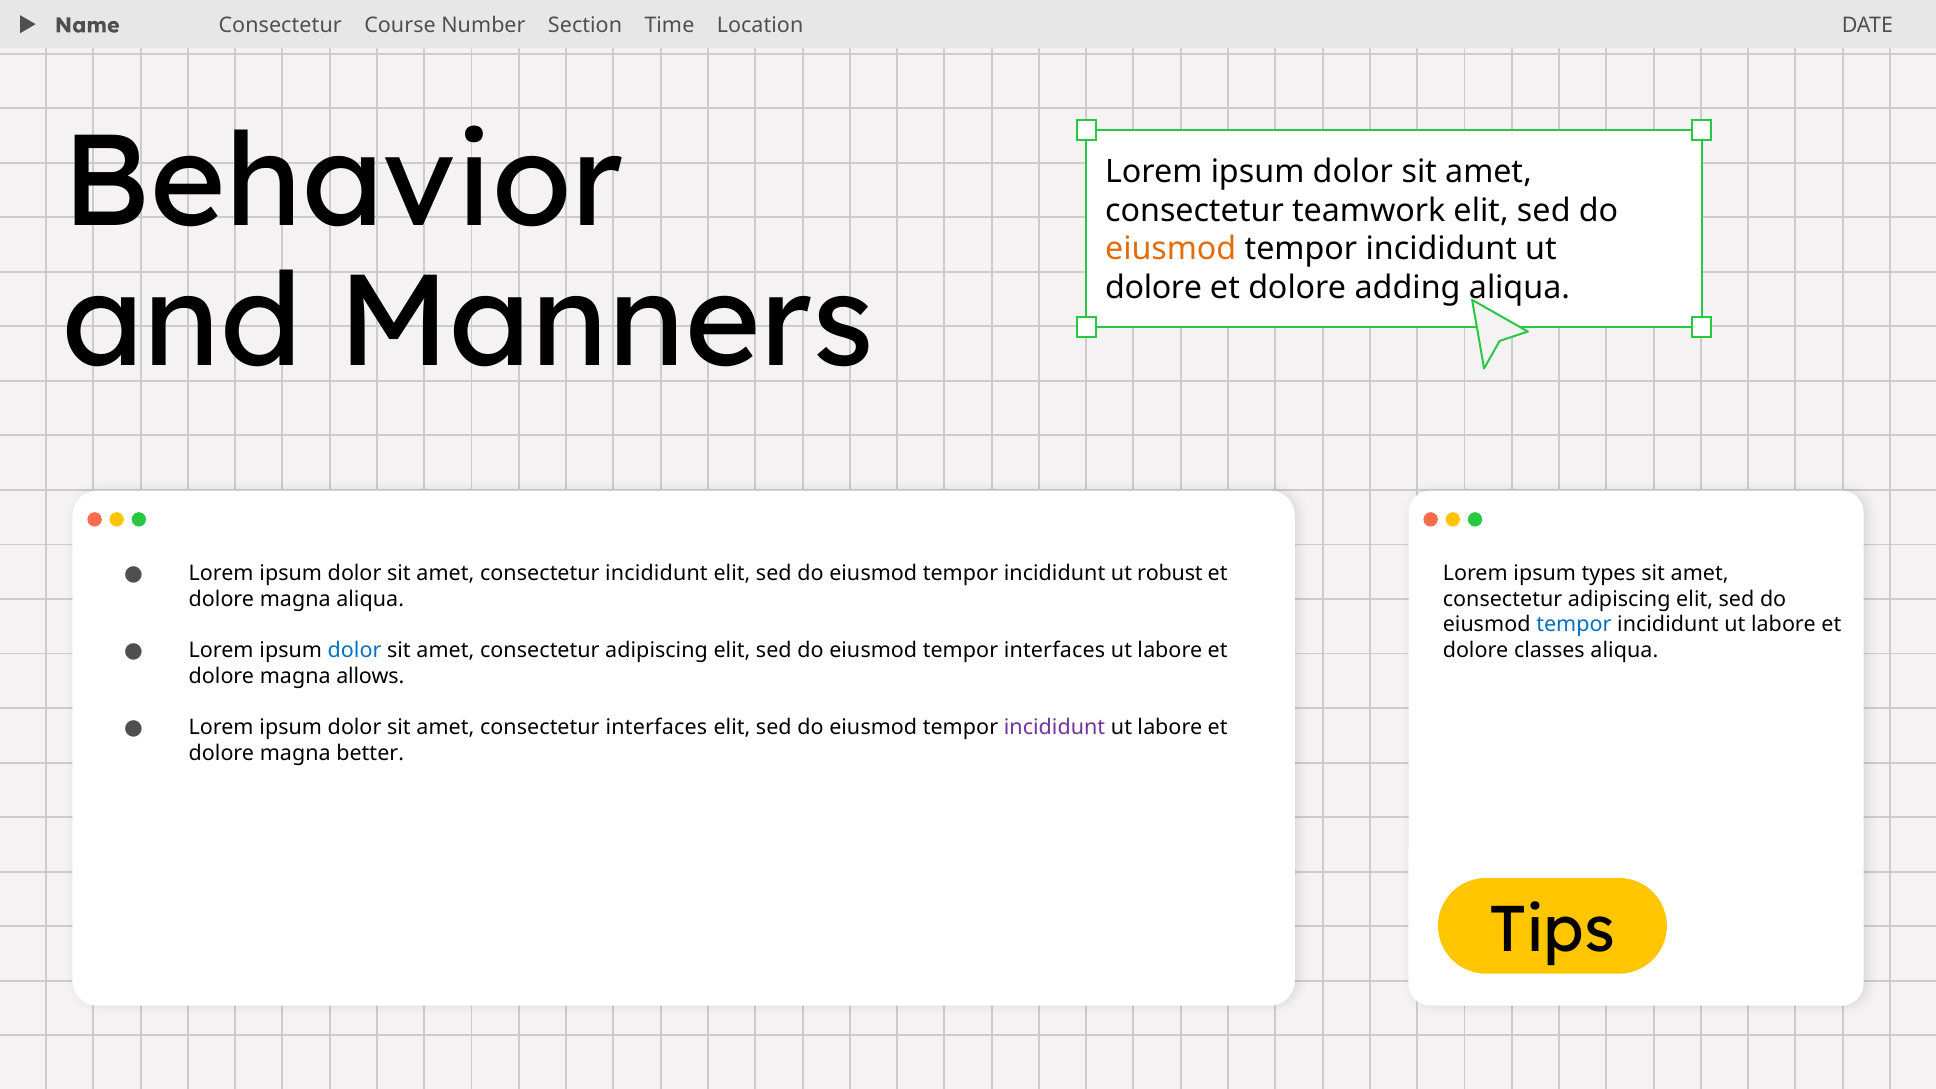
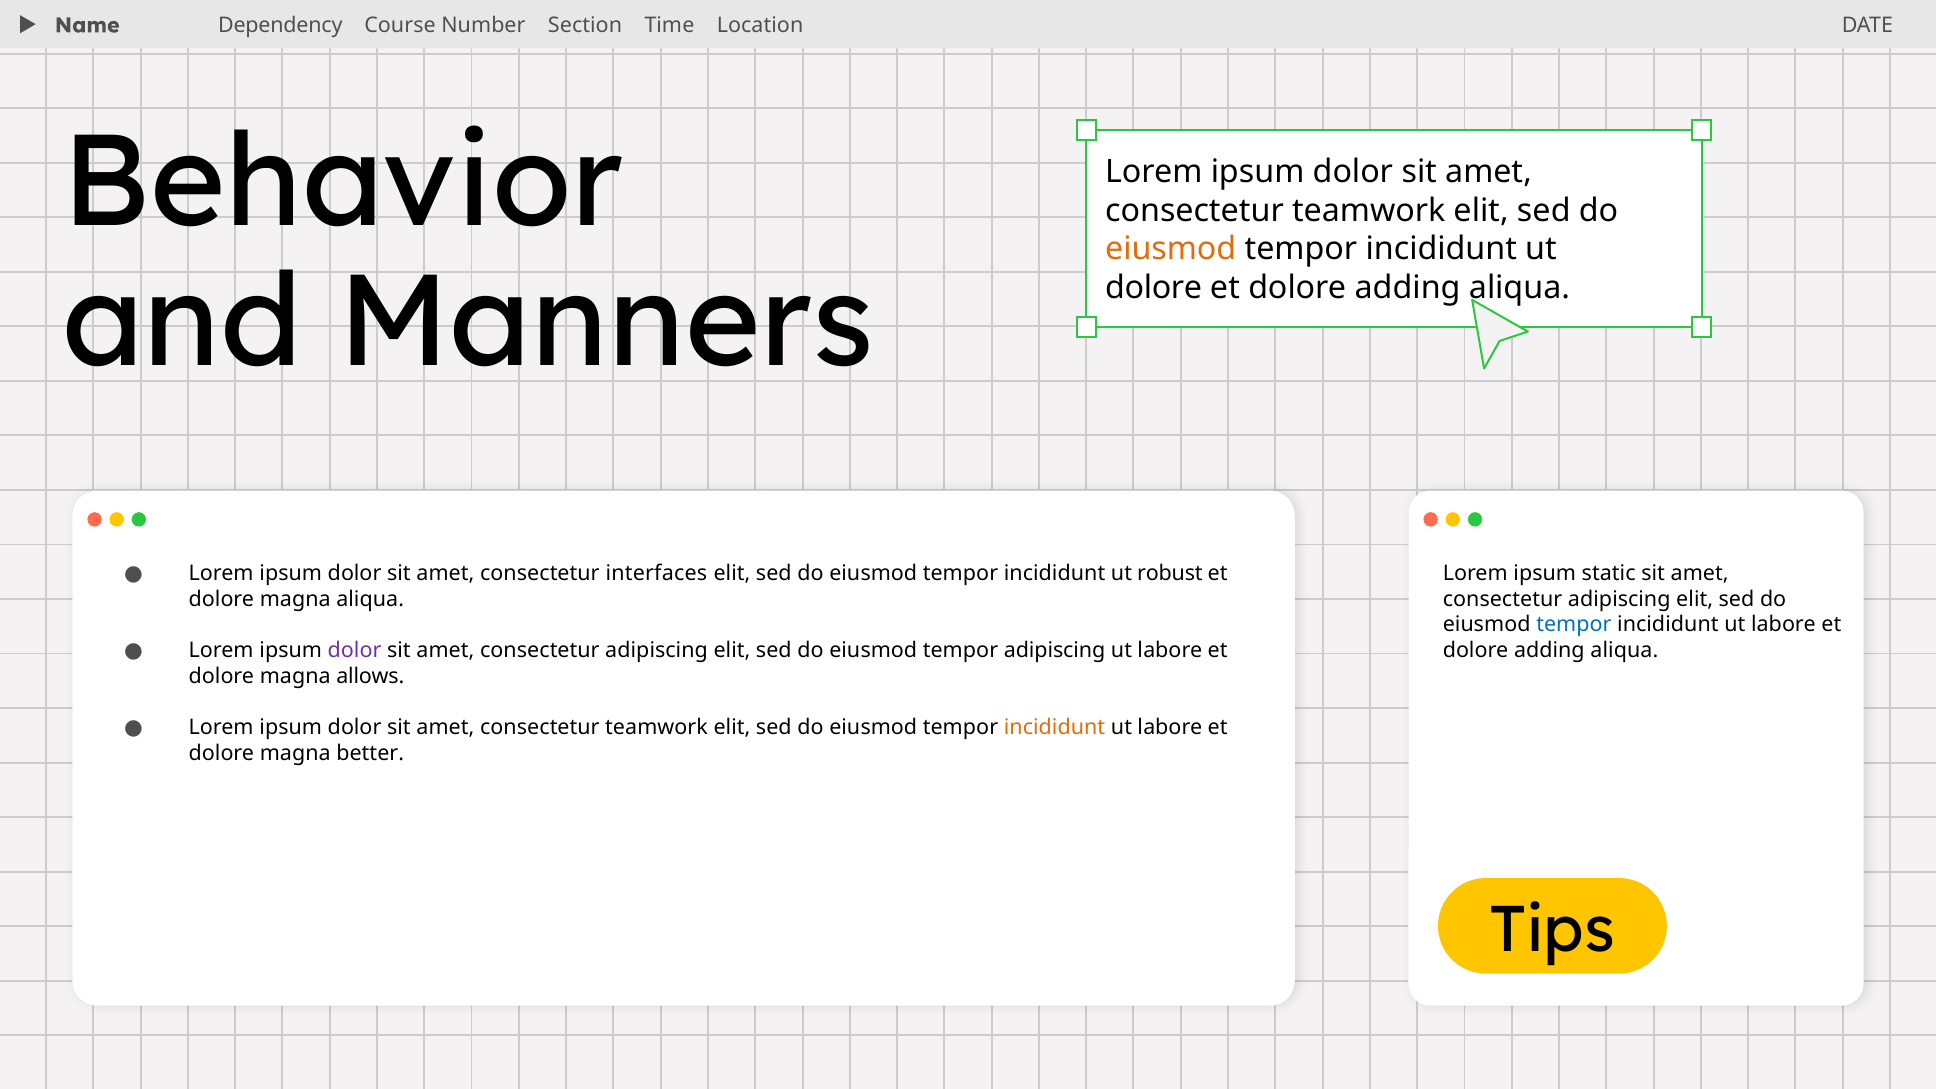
Name Consectetur: Consectetur -> Dependency
consectetur incididunt: incididunt -> interfaces
types: types -> static
dolor at (355, 651) colour: blue -> purple
tempor interfaces: interfaces -> adipiscing
classes at (1549, 651): classes -> adding
interfaces at (656, 728): interfaces -> teamwork
incididunt at (1055, 728) colour: purple -> orange
